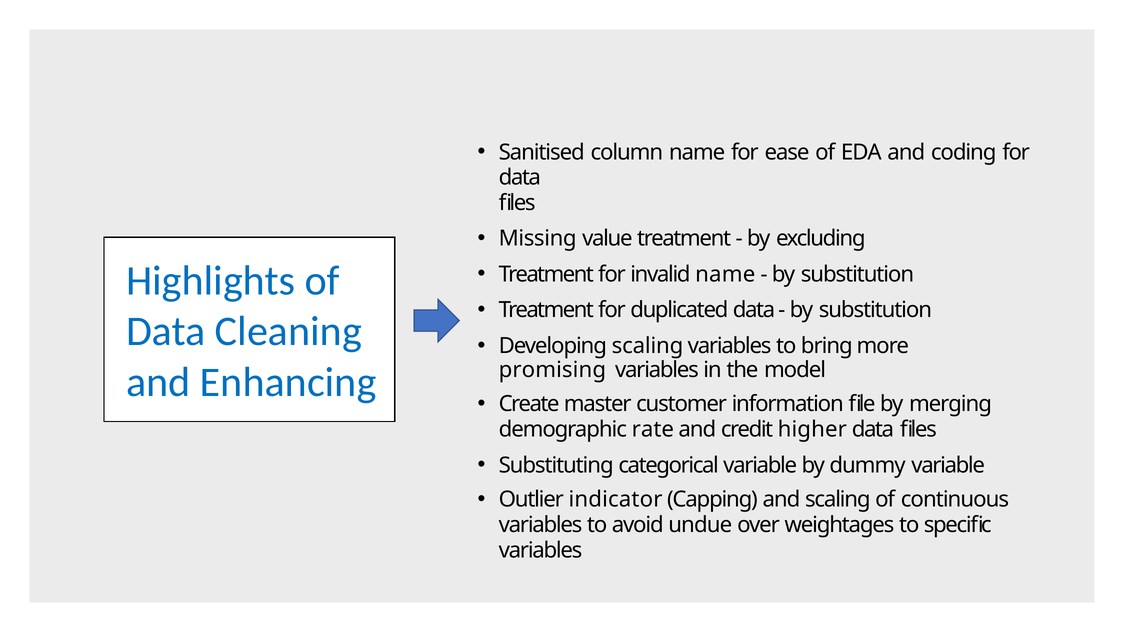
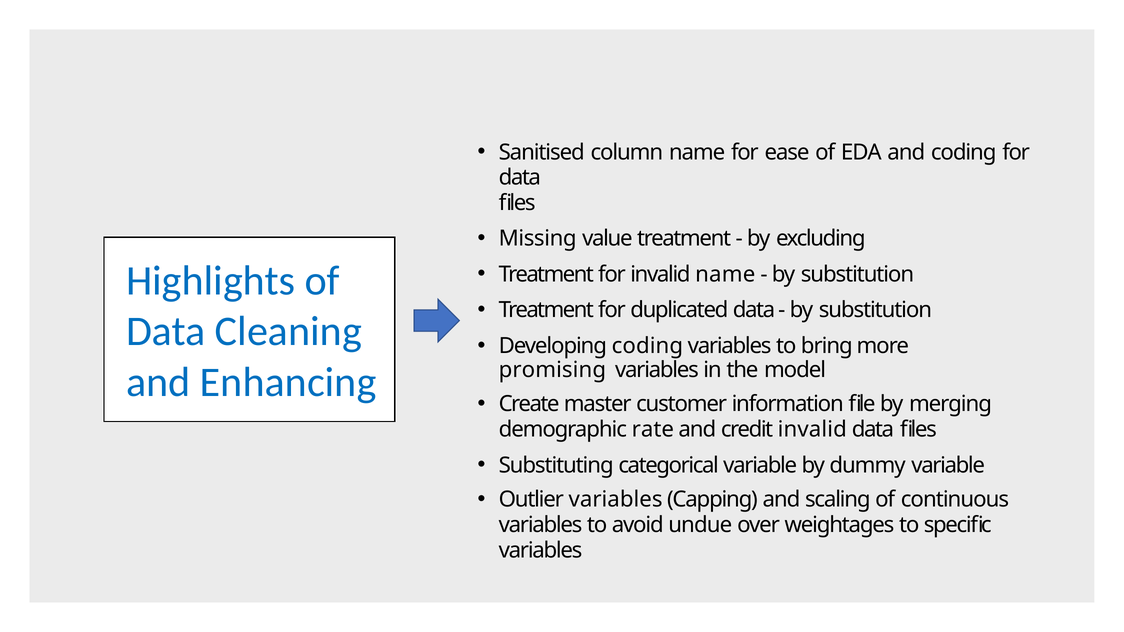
Developing scaling: scaling -> coding
credit higher: higher -> invalid
Outlier indicator: indicator -> variables
